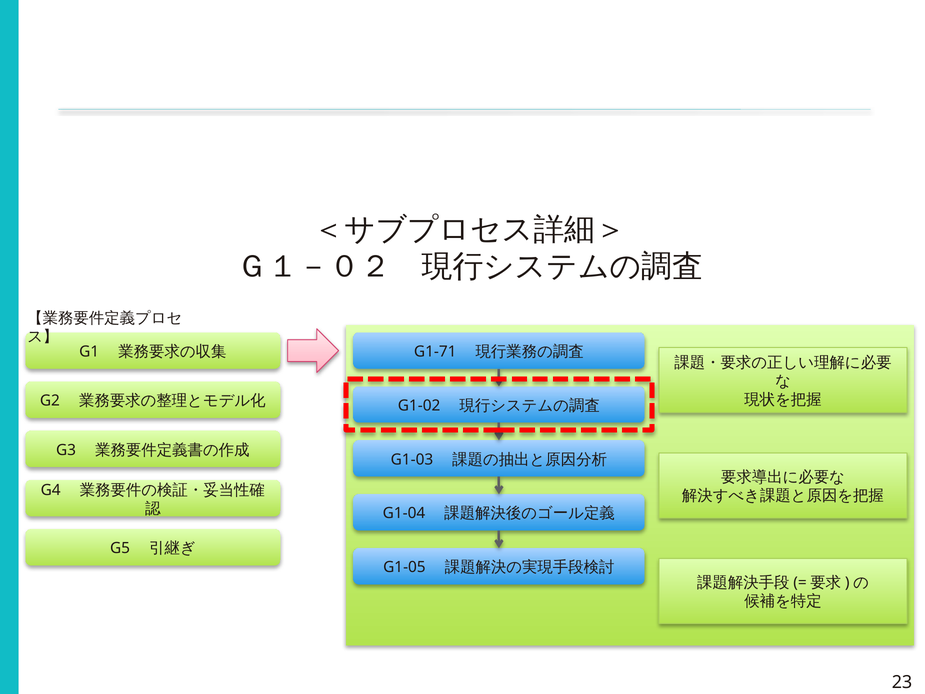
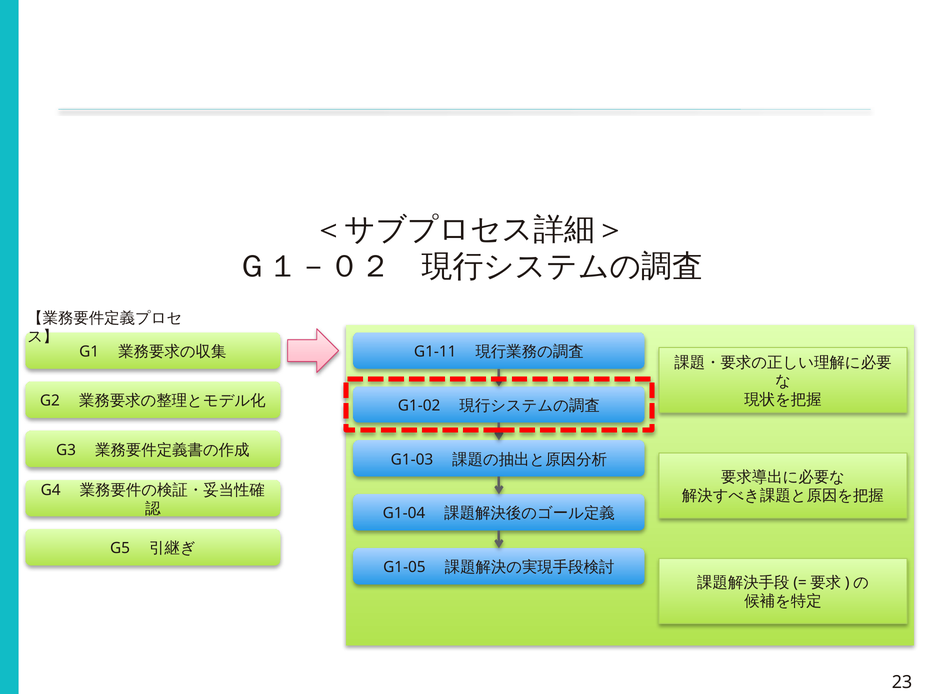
G1-71: G1-71 -> G1-11
